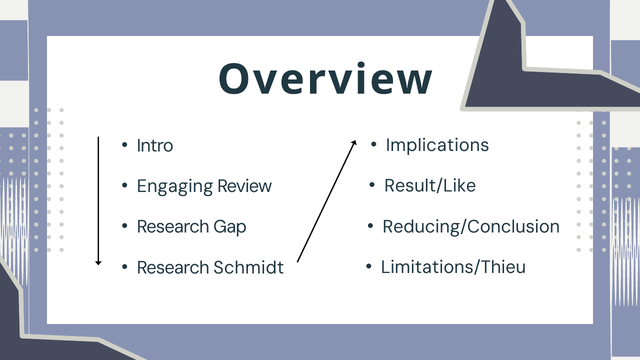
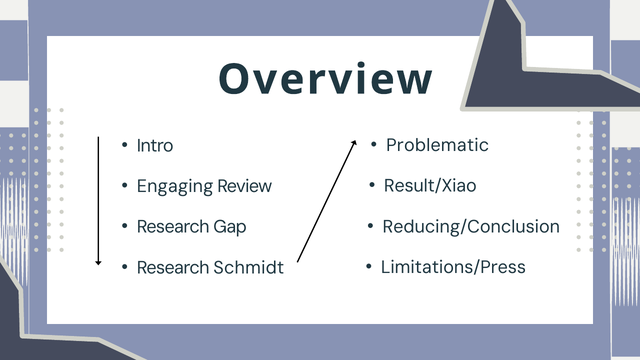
Implications: Implications -> Problematic
Result/Like: Result/Like -> Result/Xiao
Limitations/Thieu: Limitations/Thieu -> Limitations/Press
